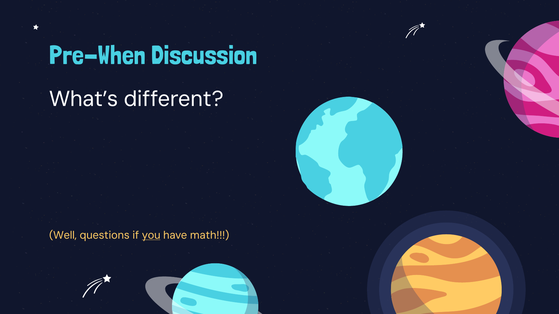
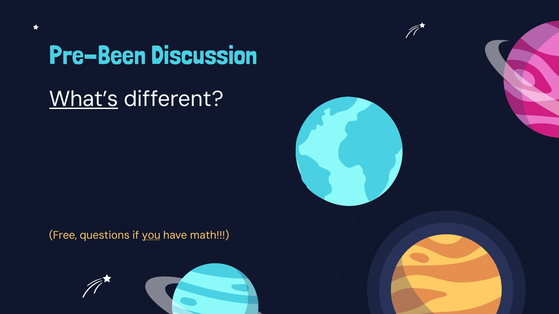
Pre-When: Pre-When -> Pre-Been
What’s underline: none -> present
Well: Well -> Free
